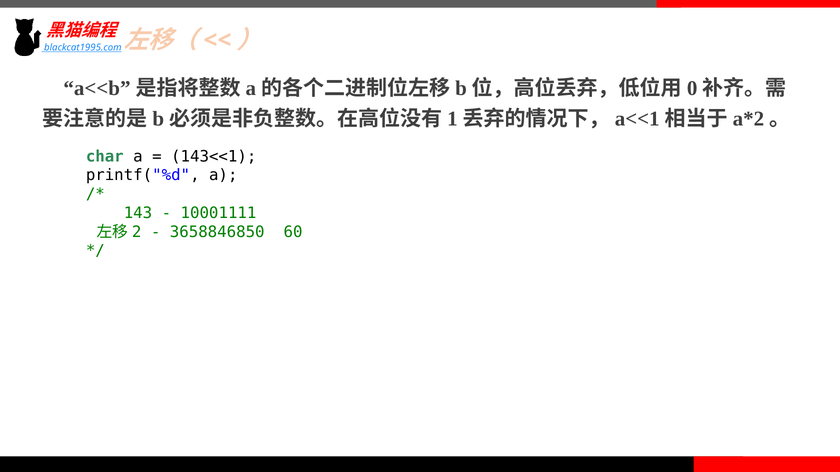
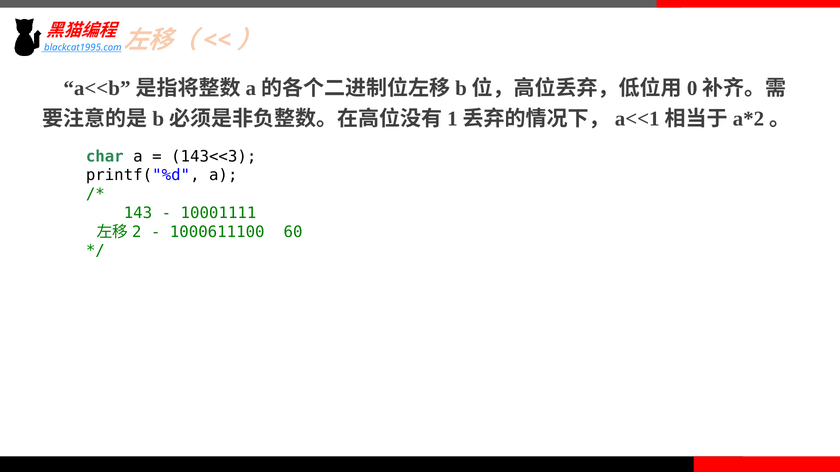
143<<1: 143<<1 -> 143<<3
3658846850: 3658846850 -> 1000611100
